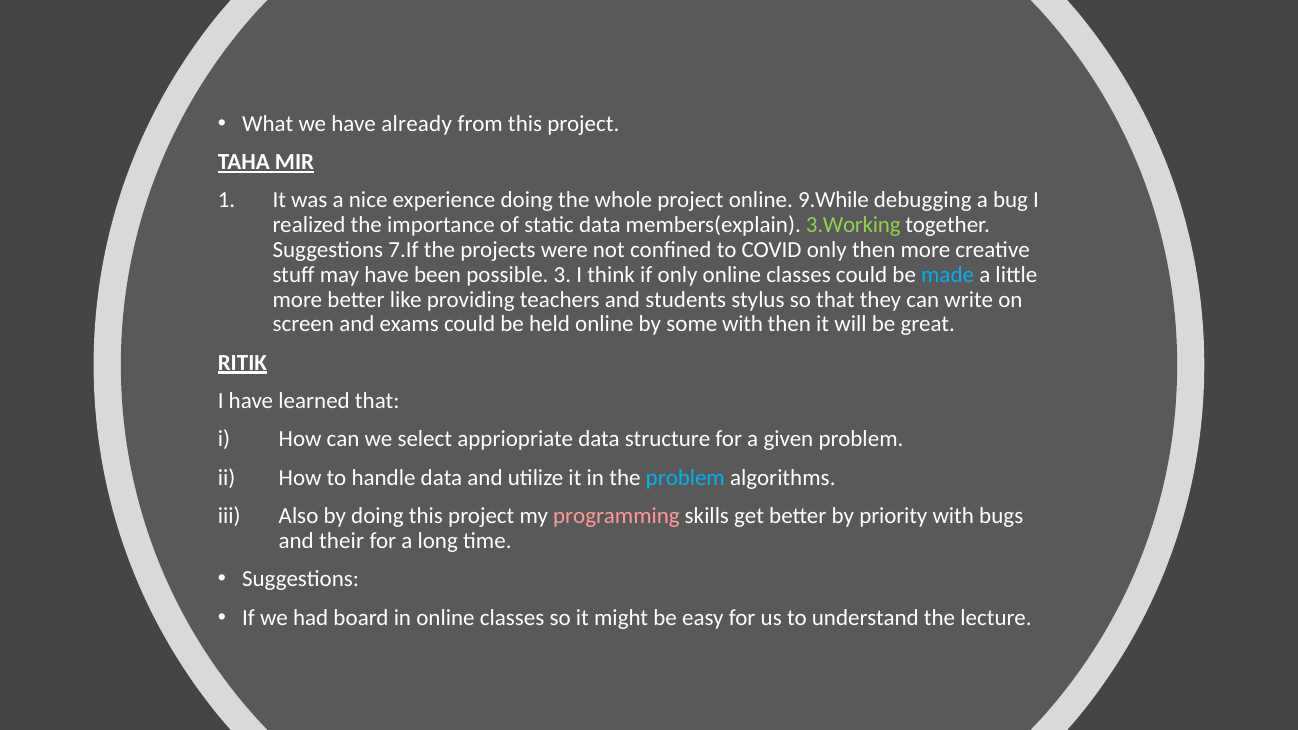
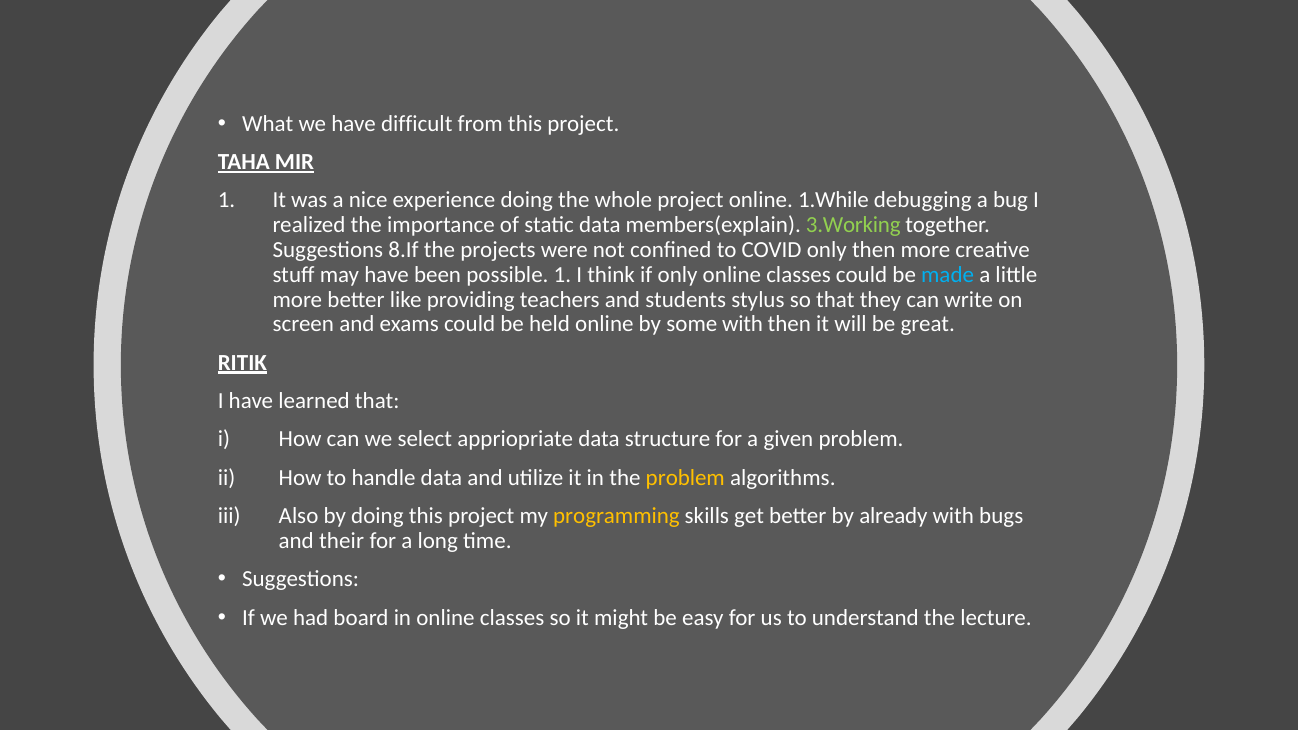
already: already -> difficult
9.While: 9.While -> 1.While
7.If: 7.If -> 8.If
possible 3: 3 -> 1
problem at (685, 478) colour: light blue -> yellow
programming colour: pink -> yellow
priority: priority -> already
